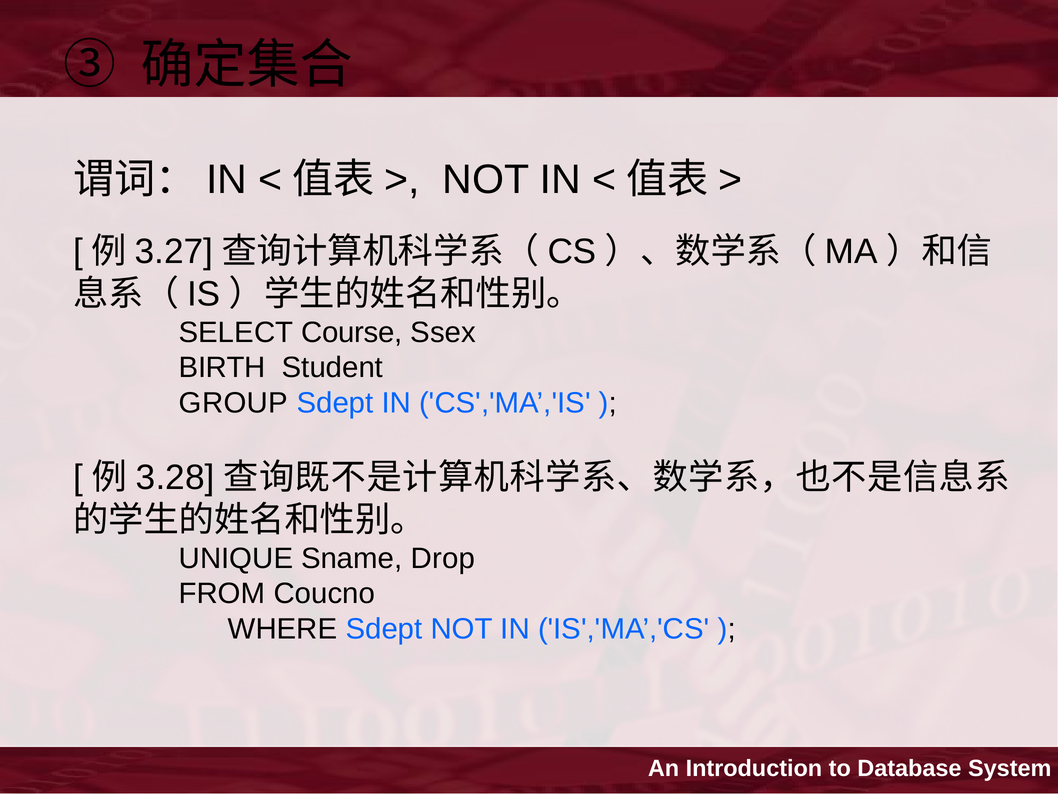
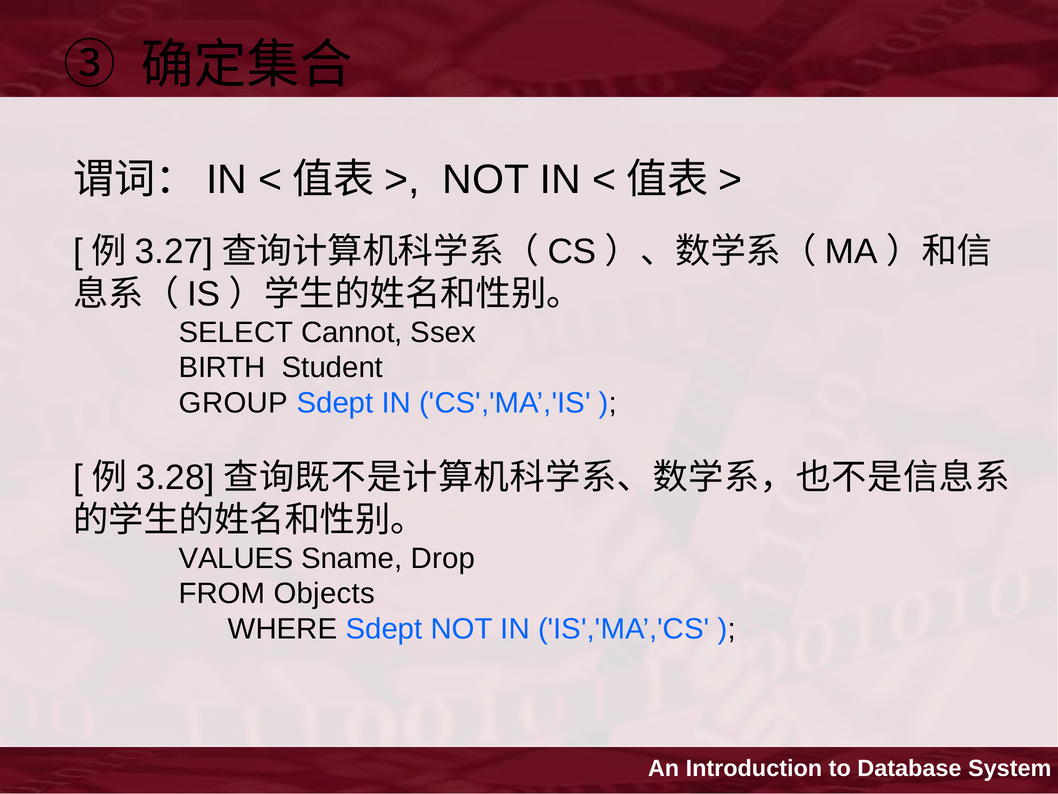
Course: Course -> Cannot
UNIQUE: UNIQUE -> VALUES
Coucno: Coucno -> Objects
